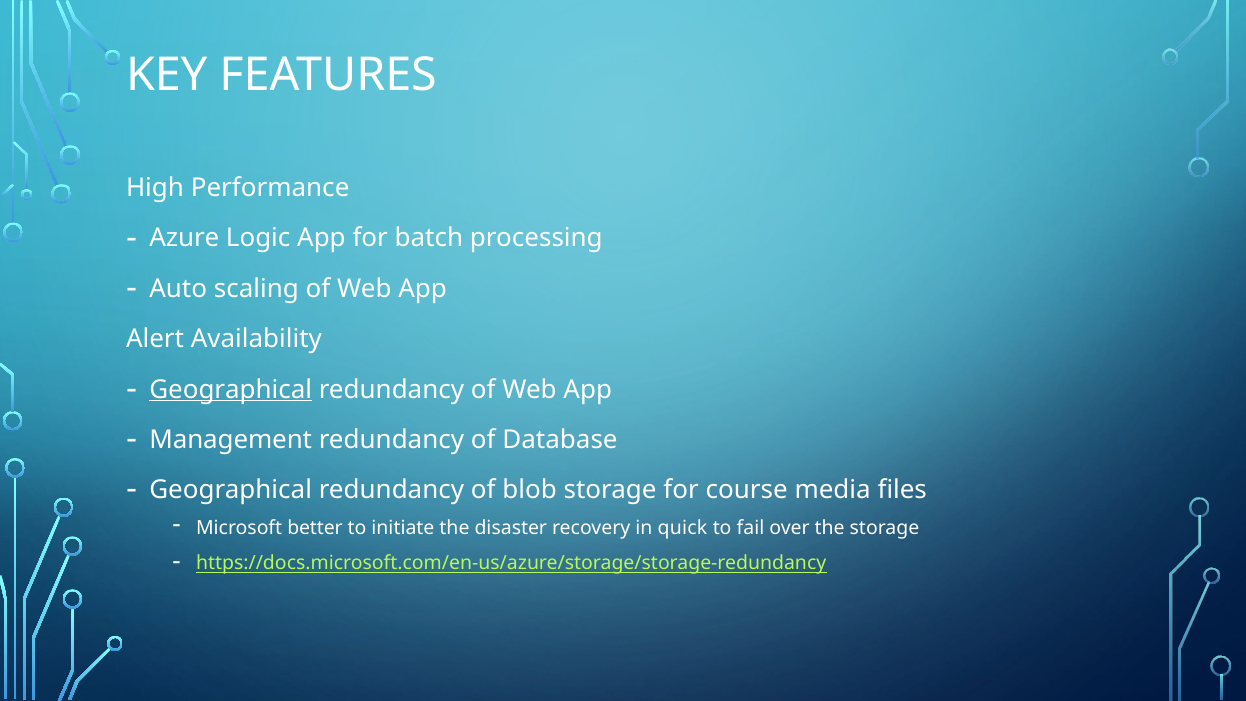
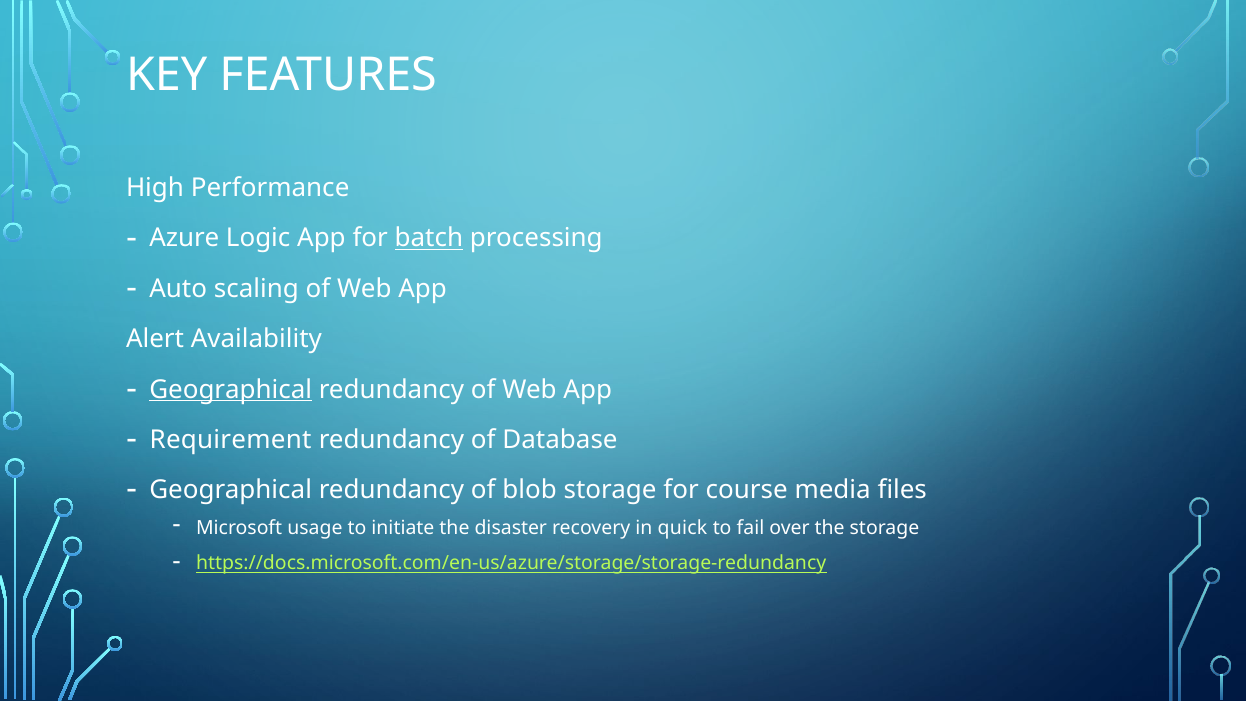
batch underline: none -> present
Management: Management -> Requirement
better: better -> usage
